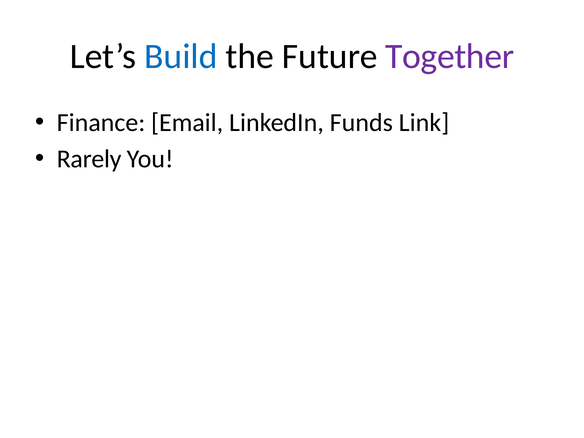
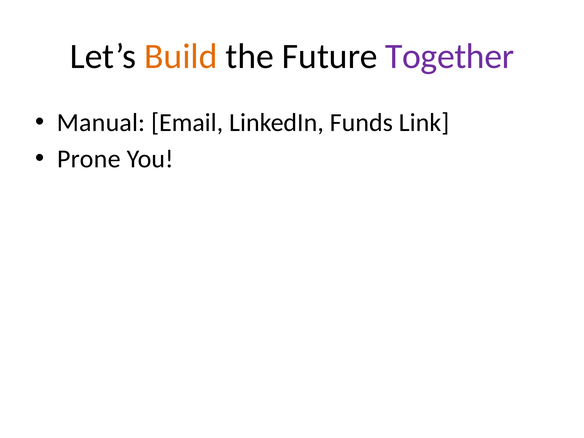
Build colour: blue -> orange
Finance: Finance -> Manual
Rarely: Rarely -> Prone
